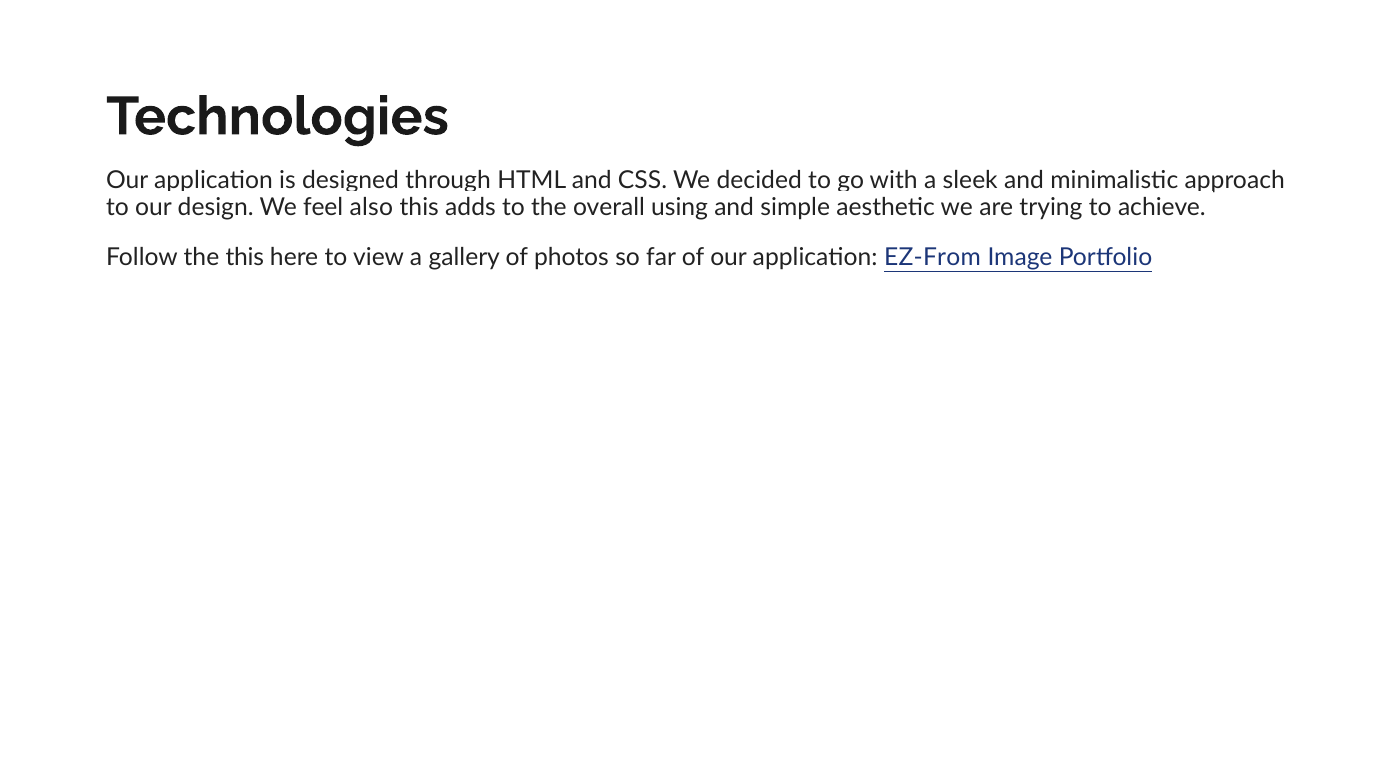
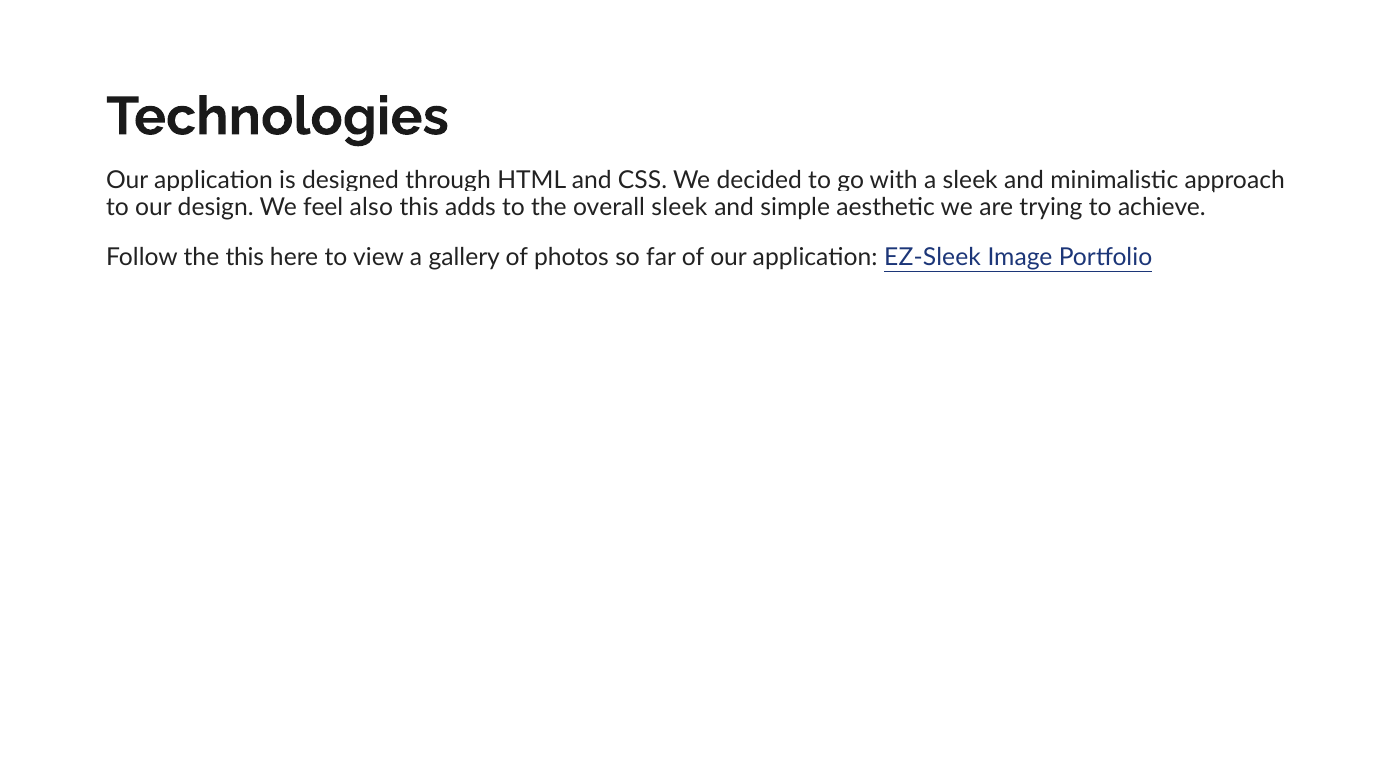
overall using: using -> sleek
EZ-From: EZ-From -> EZ-Sleek
